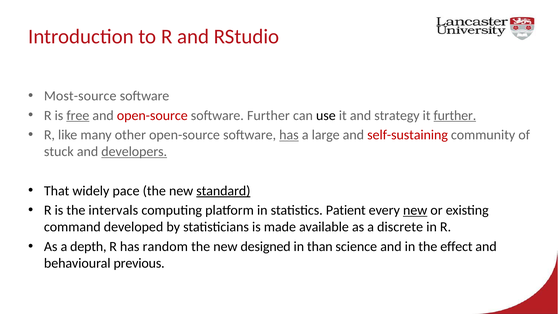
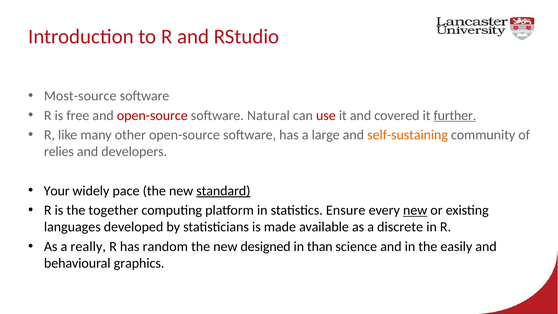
free underline: present -> none
software Further: Further -> Natural
use colour: black -> red
strategy: strategy -> covered
has at (289, 135) underline: present -> none
self-sustaining colour: red -> orange
stuck: stuck -> relies
developers underline: present -> none
That: That -> Your
intervals: intervals -> together
Patient: Patient -> Ensure
command: command -> languages
depth: depth -> really
effect: effect -> easily
previous: previous -> graphics
